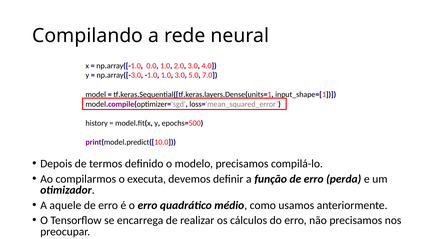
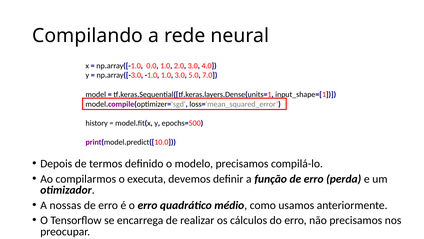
aquele: aquele -> nossas
